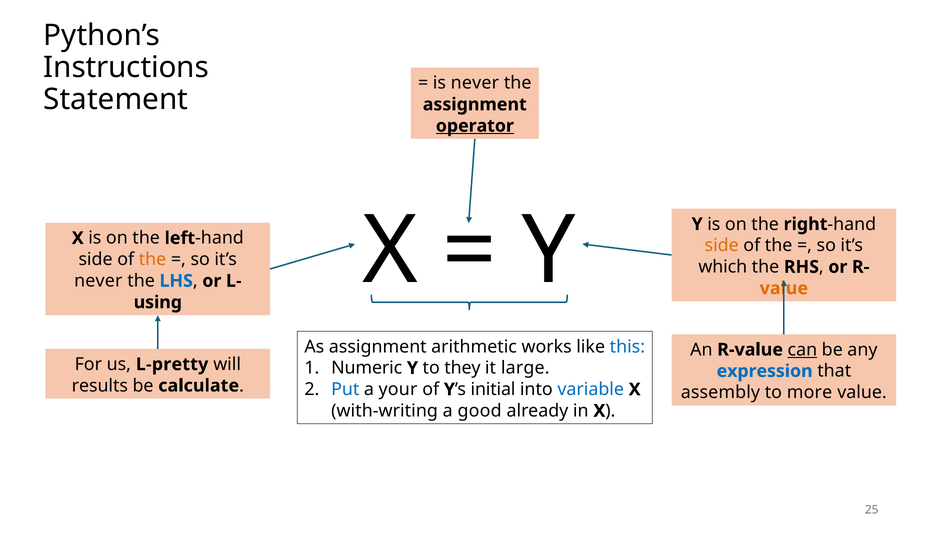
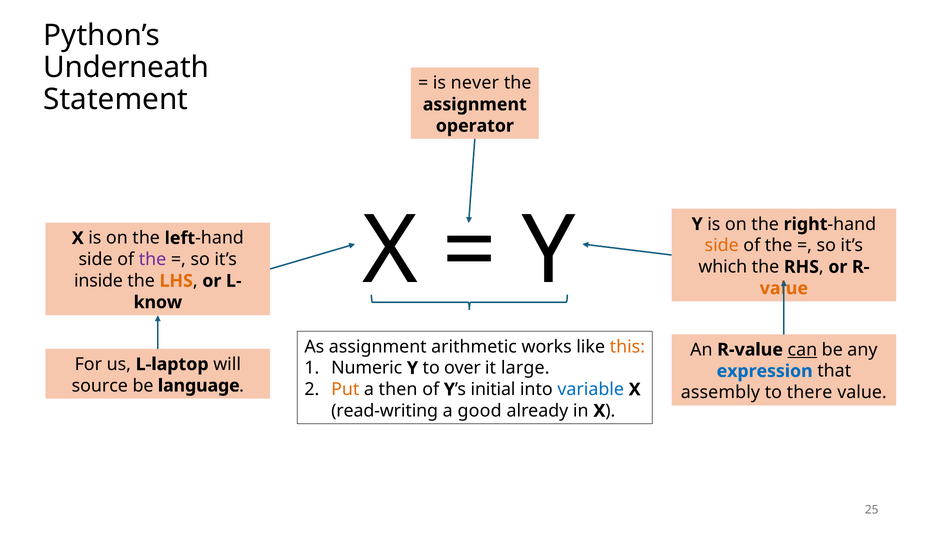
Instructions: Instructions -> Underneath
operator underline: present -> none
the at (153, 259) colour: orange -> purple
never at (98, 281): never -> inside
LHS colour: blue -> orange
using: using -> know
this colour: blue -> orange
L-pretty: L-pretty -> L-laptop
they: they -> over
results: results -> source
calculate: calculate -> language
Put colour: blue -> orange
your: your -> then
more: more -> there
with-writing: with-writing -> read-writing
